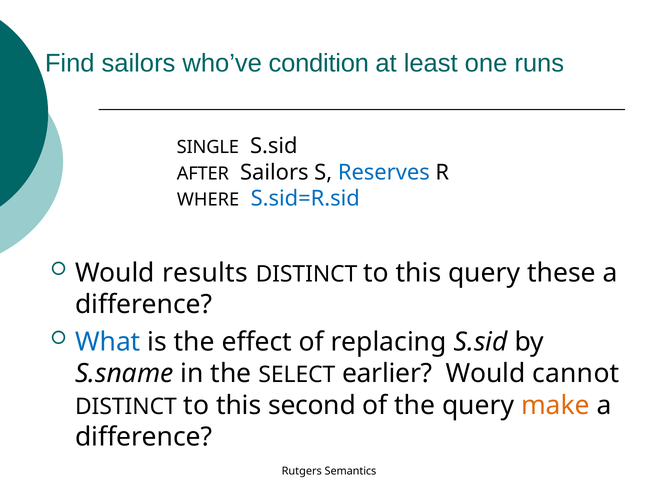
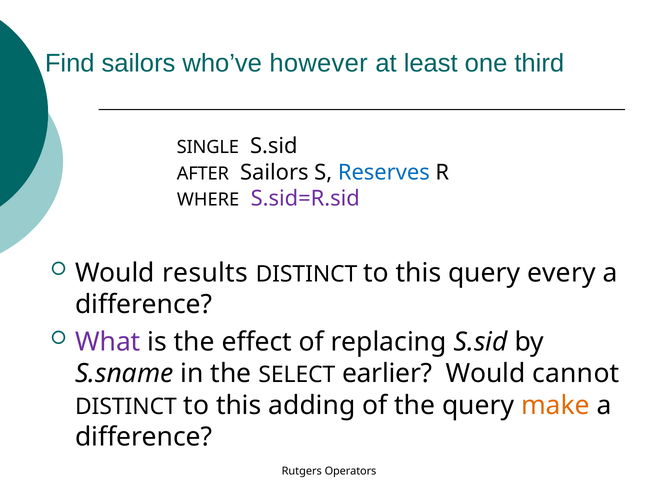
condition: condition -> however
runs: runs -> third
S.sid=R.sid colour: blue -> purple
these: these -> every
What colour: blue -> purple
second: second -> adding
Semantics: Semantics -> Operators
